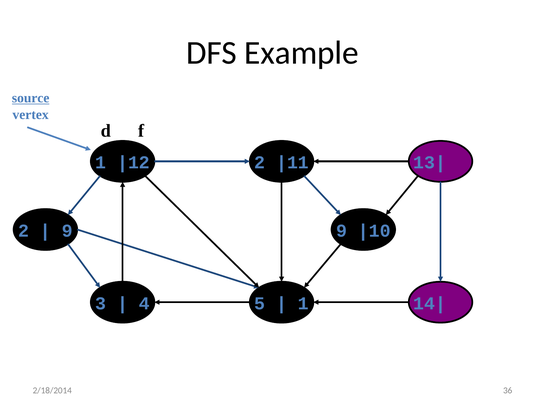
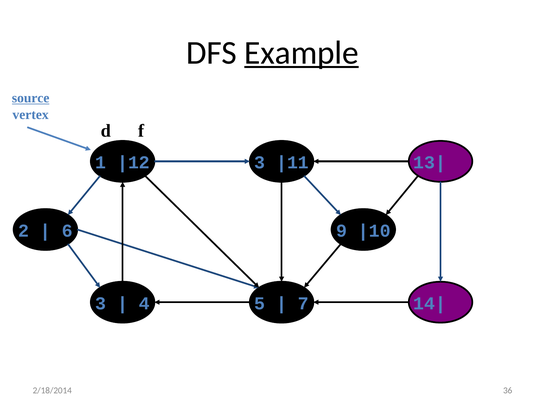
Example underline: none -> present
2 at (260, 163): 2 -> 3
9 at (67, 231): 9 -> 6
1 at (303, 303): 1 -> 7
